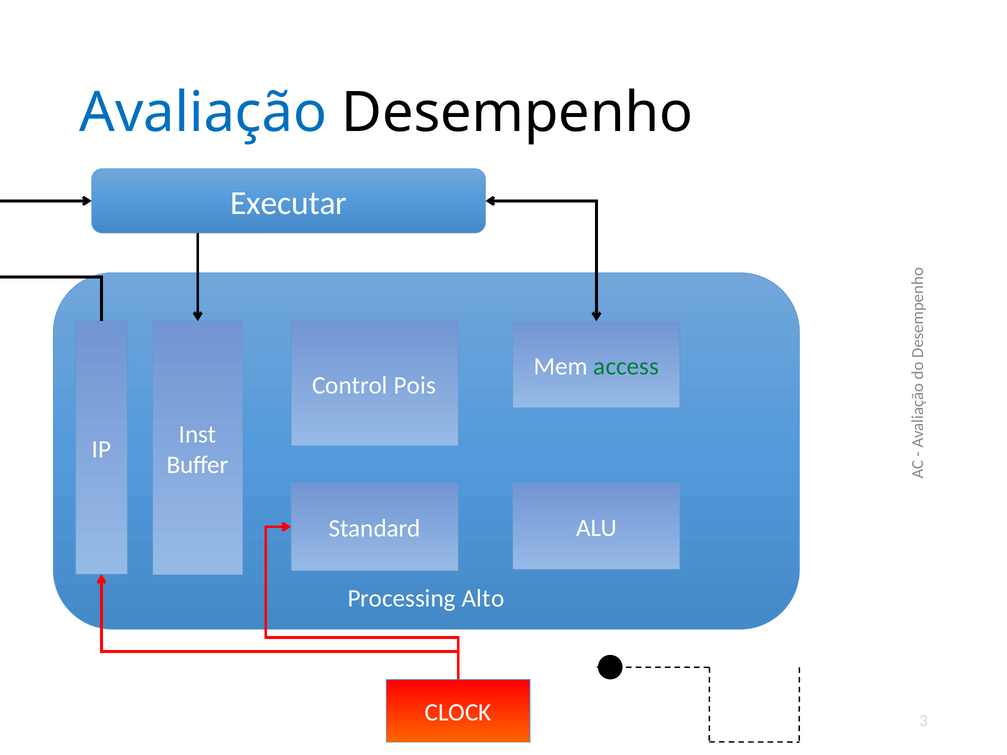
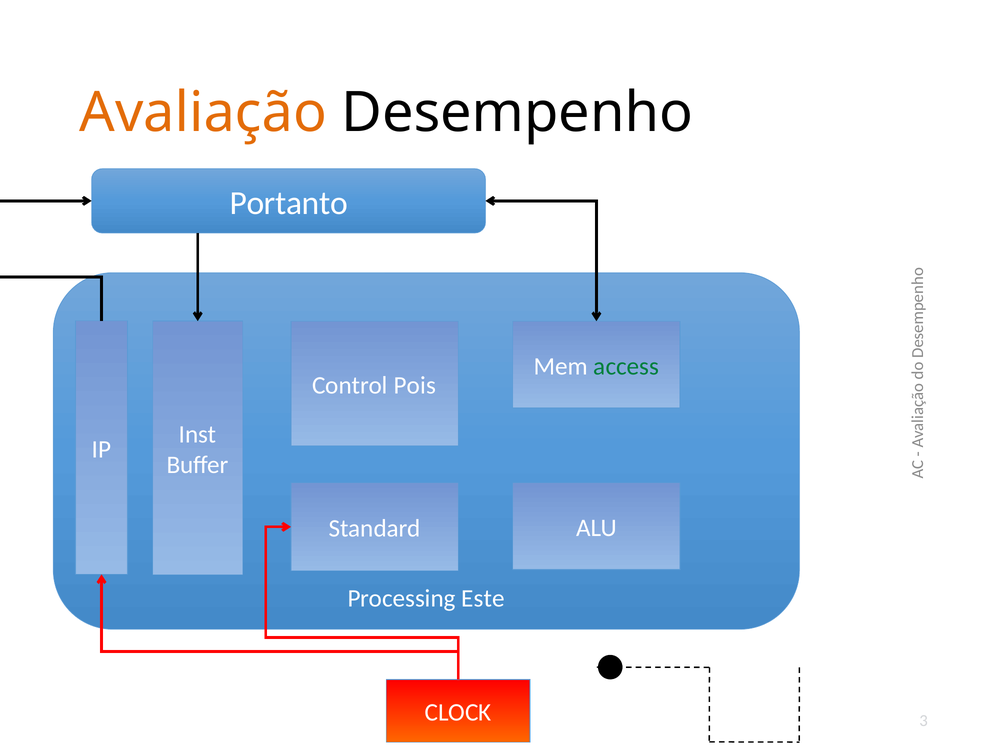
Avaliação colour: blue -> orange
Executar: Executar -> Portanto
Alto: Alto -> Este
